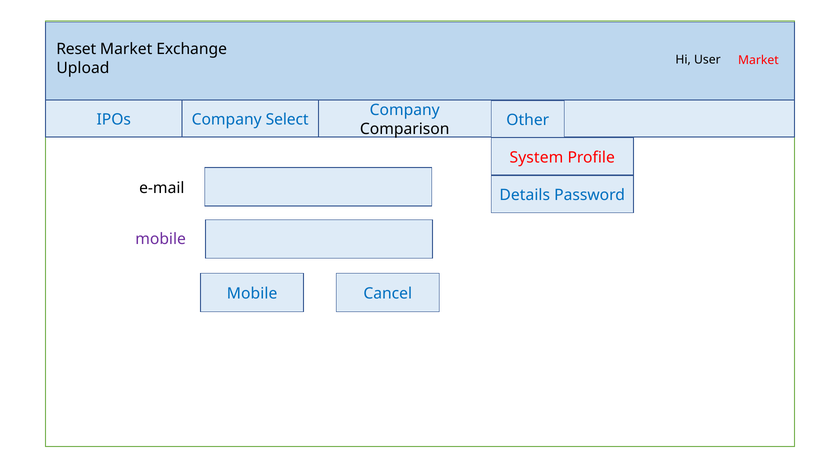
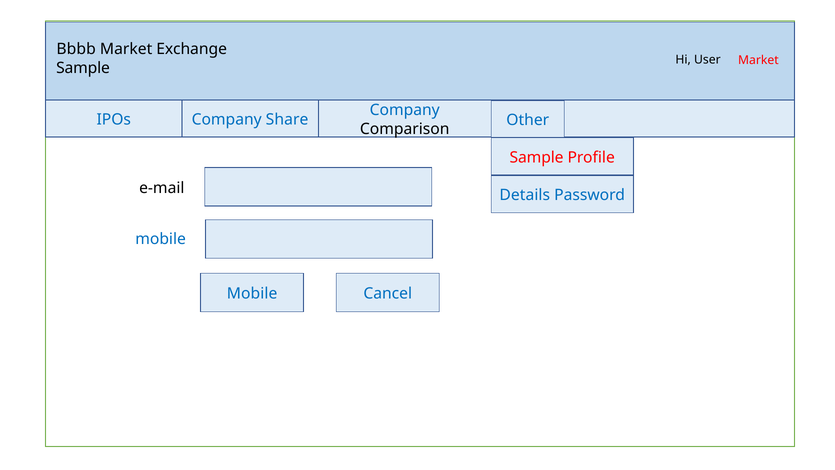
Reset: Reset -> Bbbb
Upload at (83, 68): Upload -> Sample
Select: Select -> Share
System at (536, 157): System -> Sample
mobile at (161, 239) colour: purple -> blue
